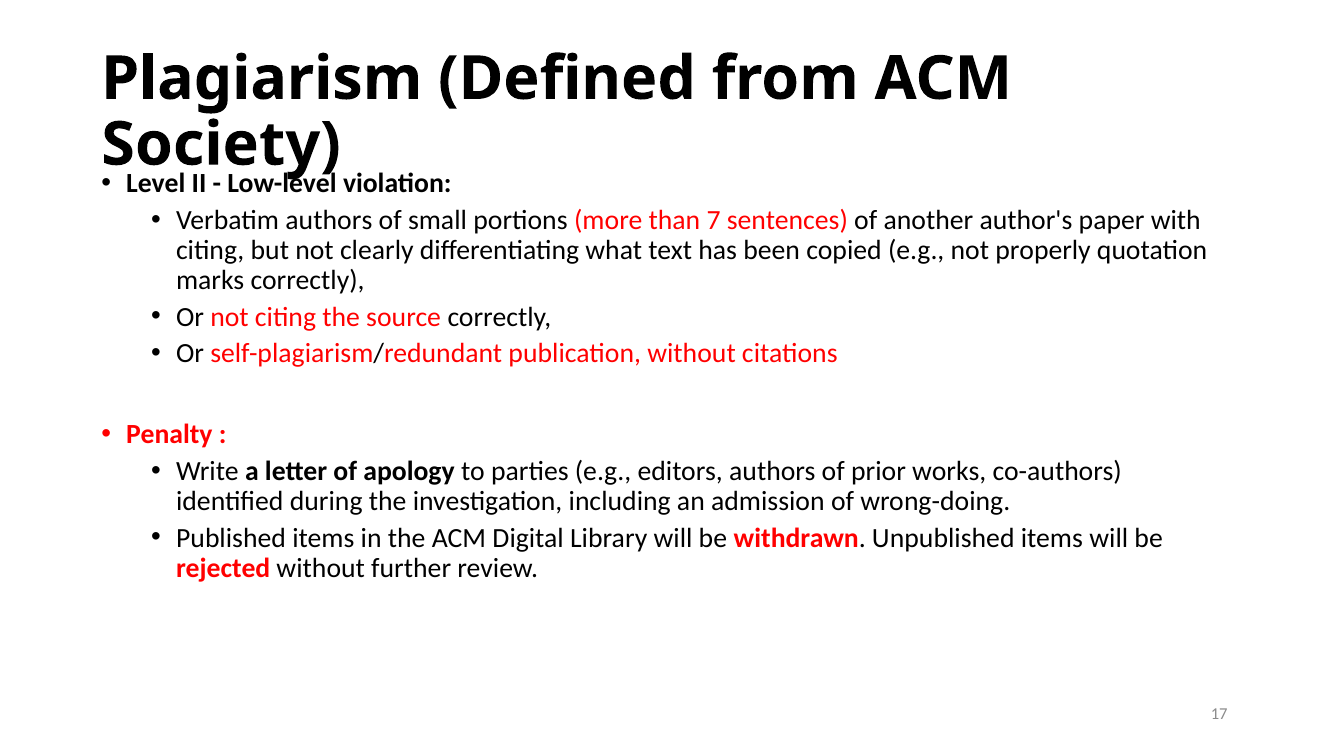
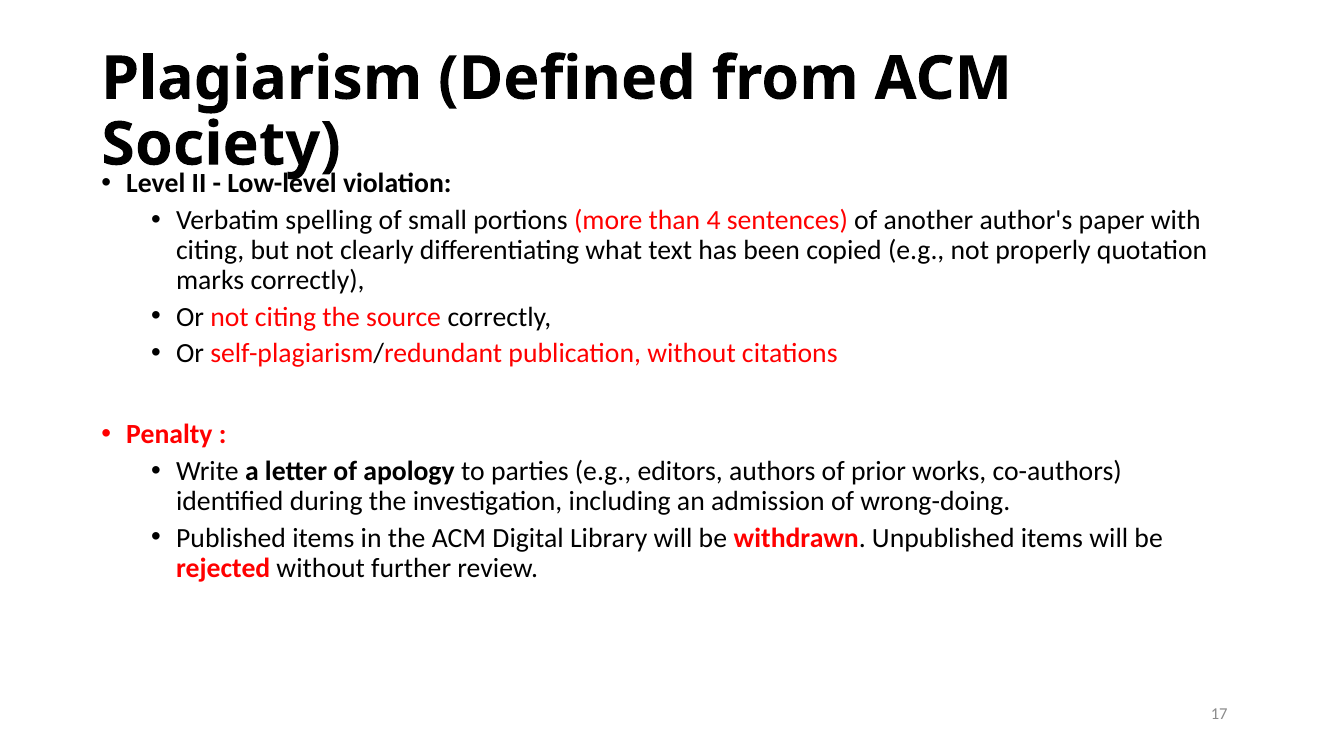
Verbatim authors: authors -> spelling
7: 7 -> 4
